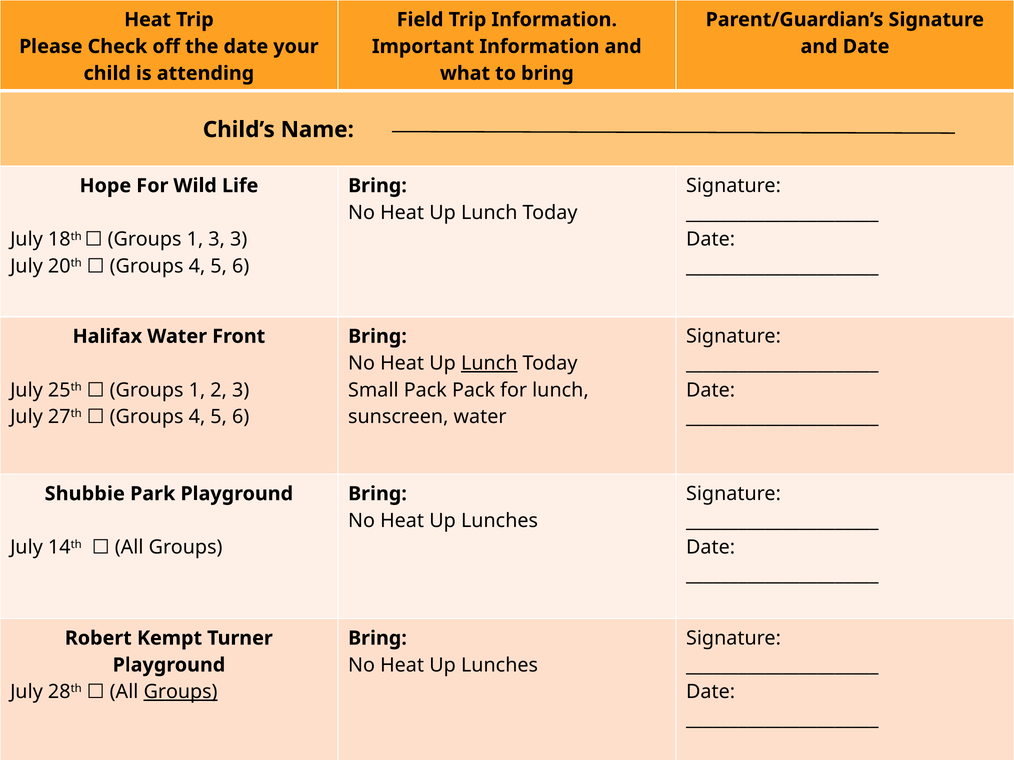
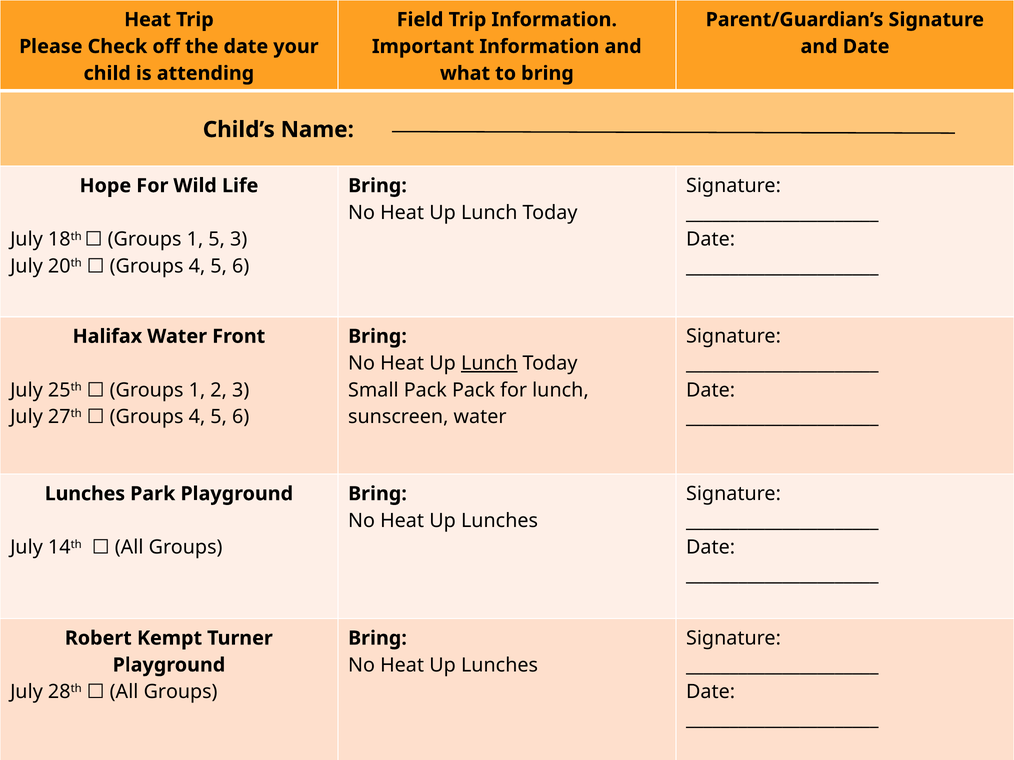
1 3: 3 -> 5
Shubbie at (85, 494): Shubbie -> Lunches
Groups at (181, 692) underline: present -> none
